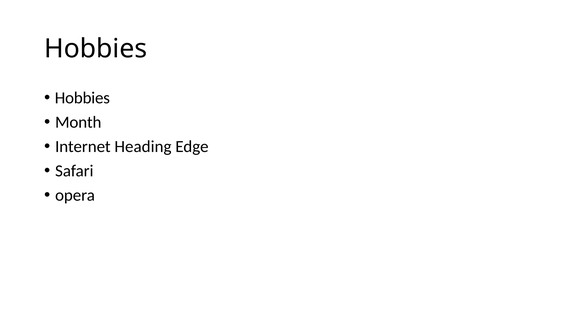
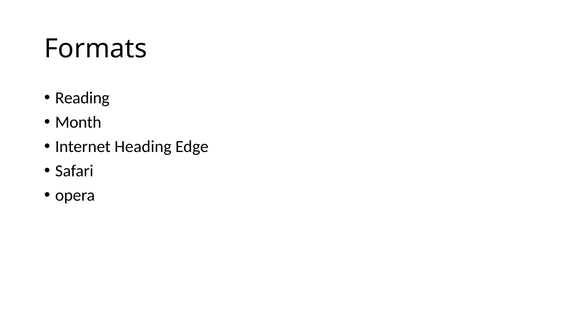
Hobbies at (96, 49): Hobbies -> Formats
Hobbies at (82, 98): Hobbies -> Reading
